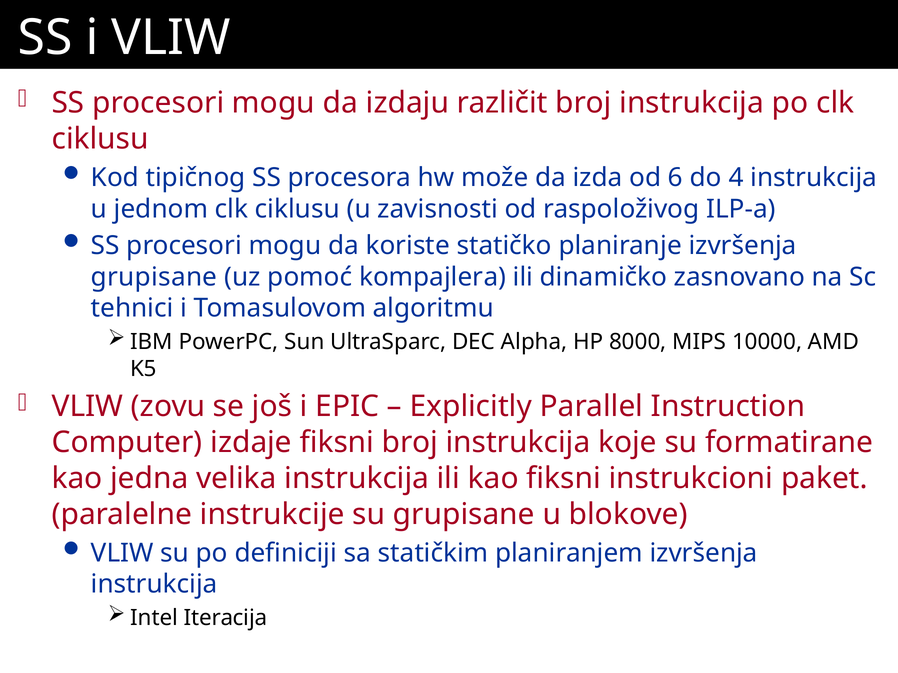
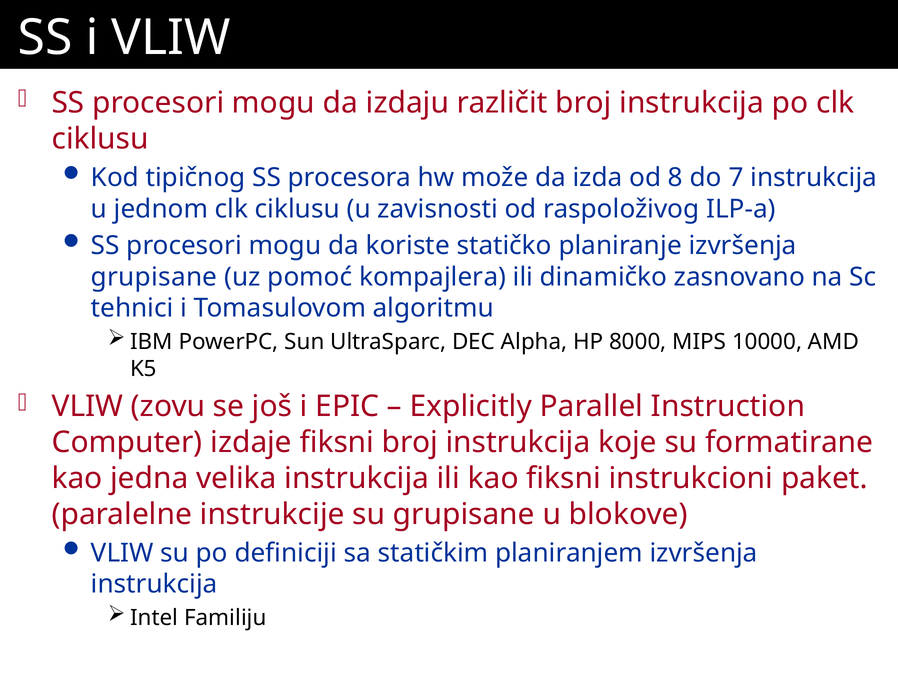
6: 6 -> 8
4: 4 -> 7
Iteracija: Iteracija -> Familiju
